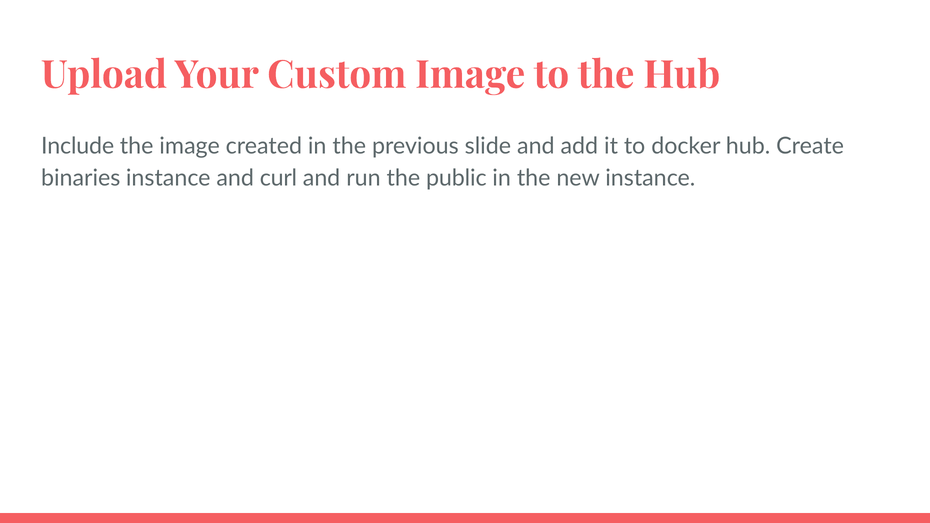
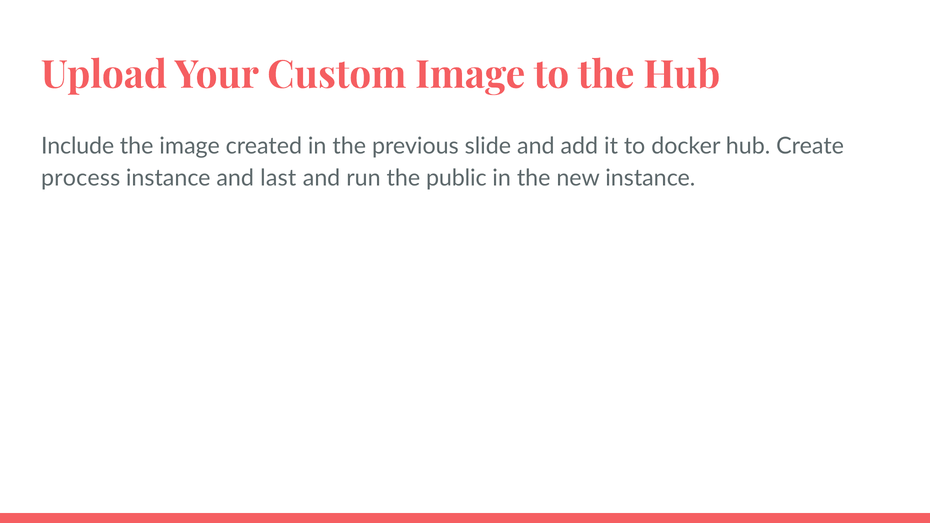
binaries: binaries -> process
curl: curl -> last
